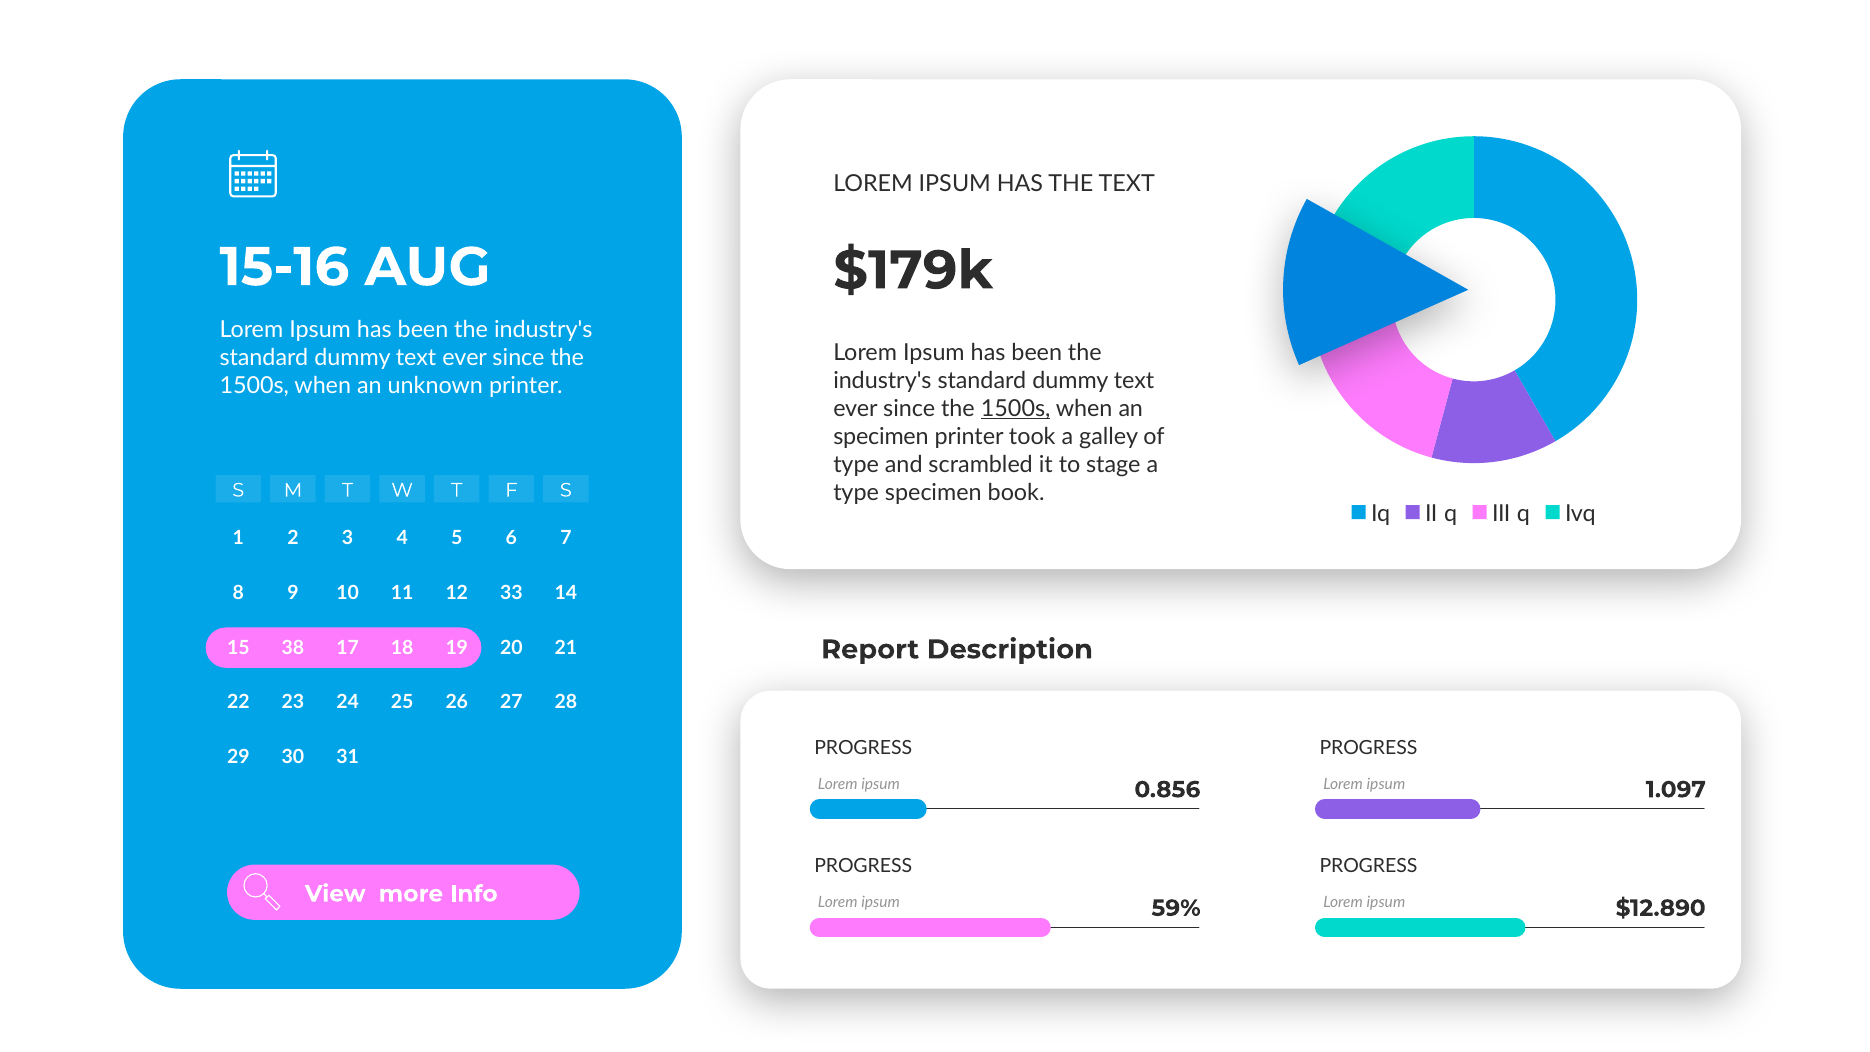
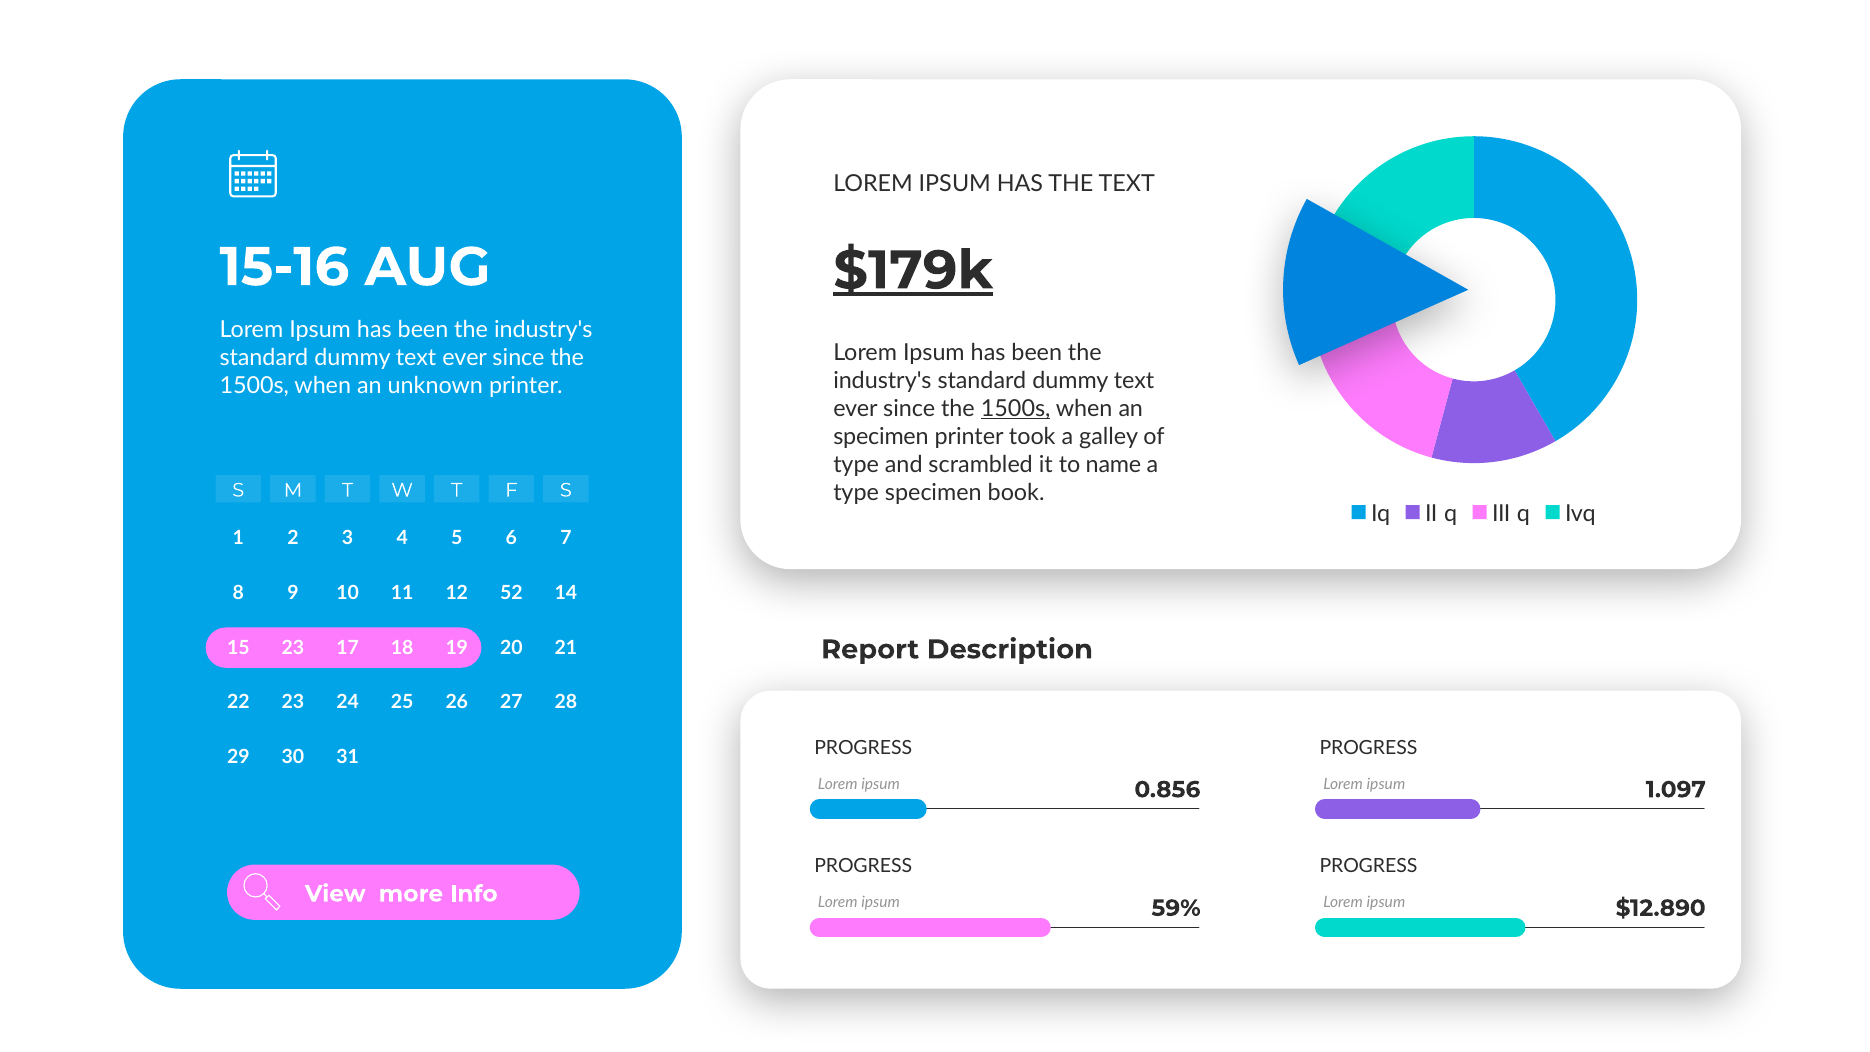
$179k underline: none -> present
stage: stage -> name
33: 33 -> 52
15 38: 38 -> 23
